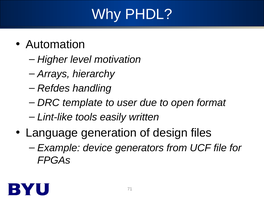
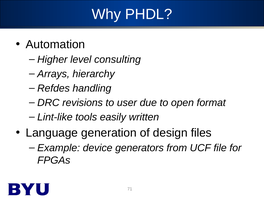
motivation: motivation -> consulting
template: template -> revisions
